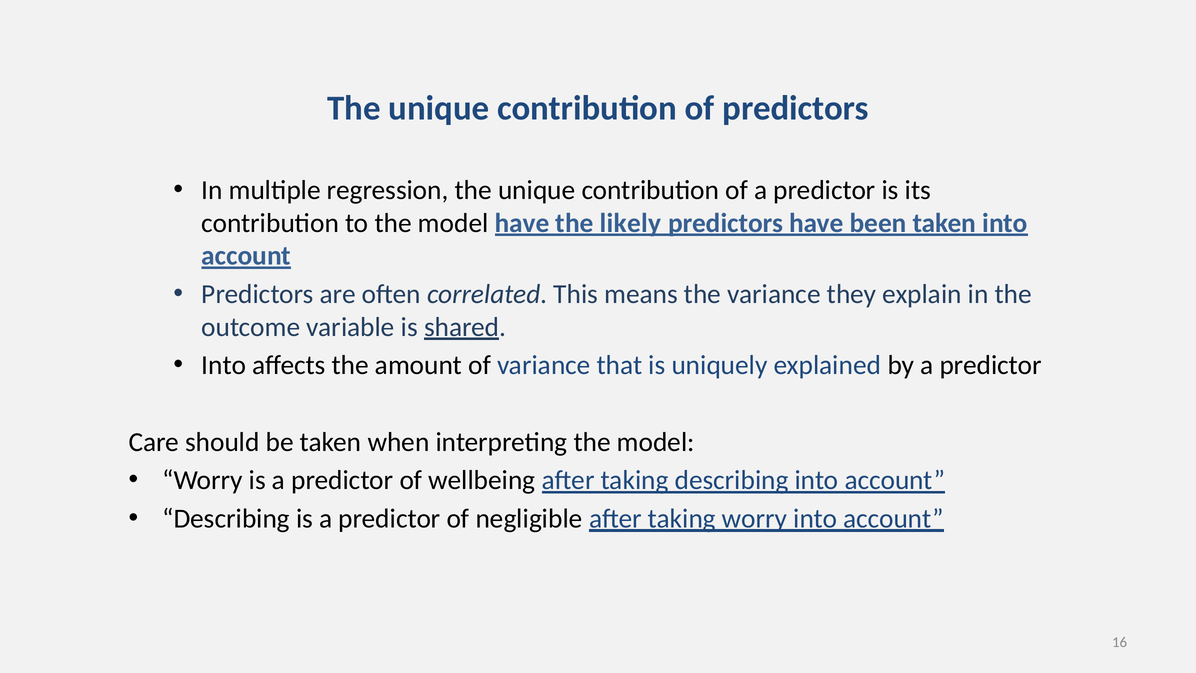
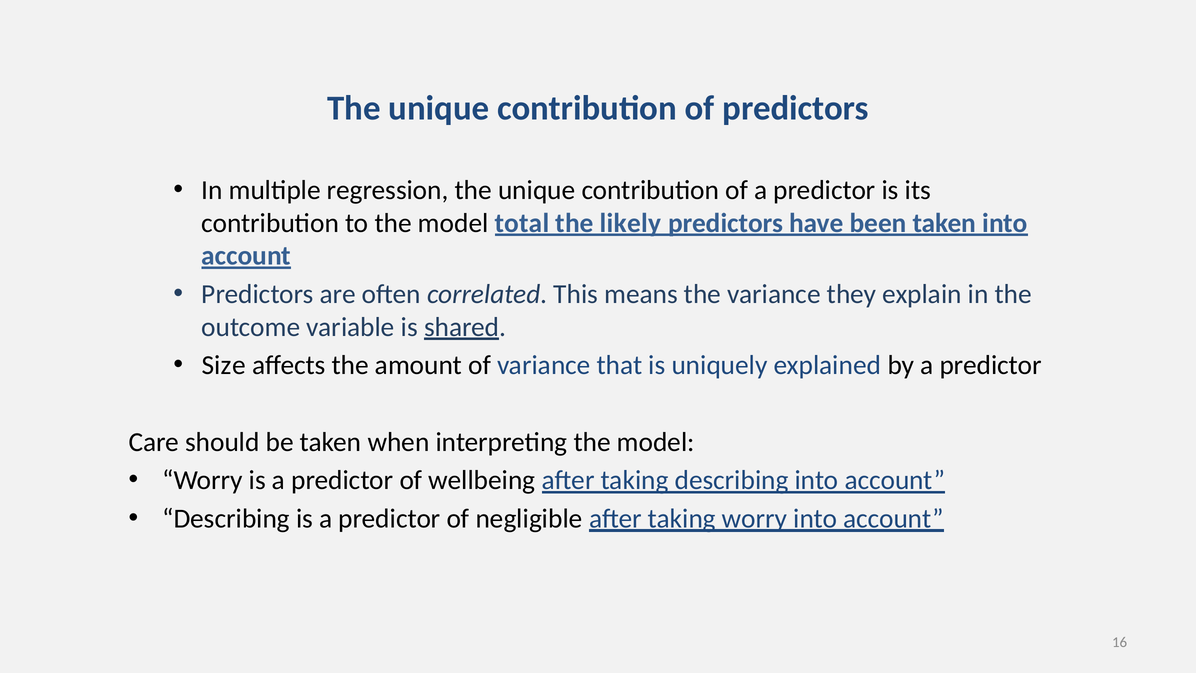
model have: have -> total
Into at (224, 365): Into -> Size
